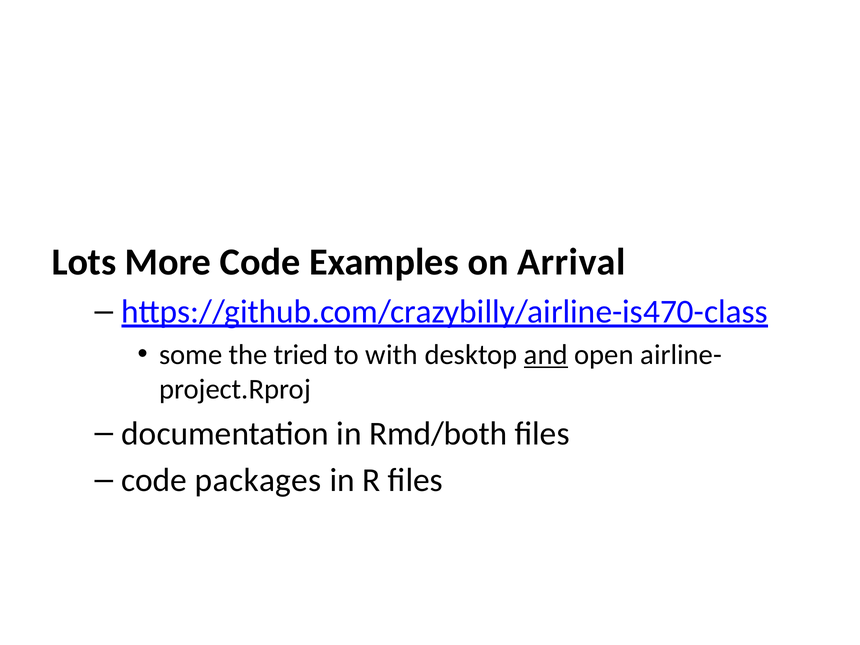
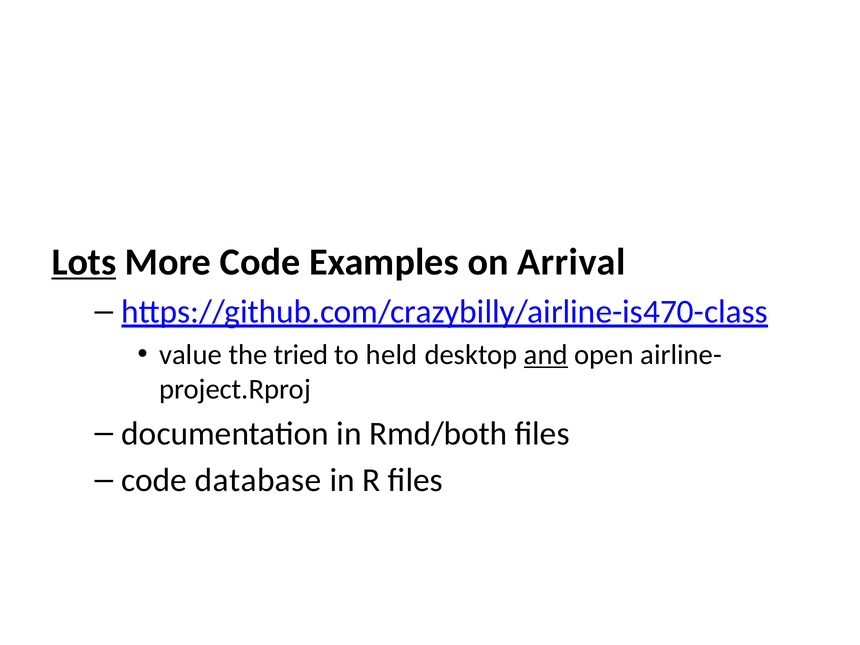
Lots underline: none -> present
some: some -> value
with: with -> held
packages: packages -> database
